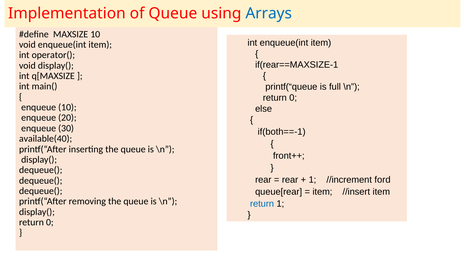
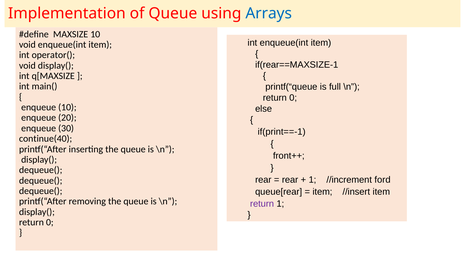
if(both==-1: if(both==-1 -> if(print==-1
available(40: available(40 -> continue(40
return at (262, 204) colour: blue -> purple
